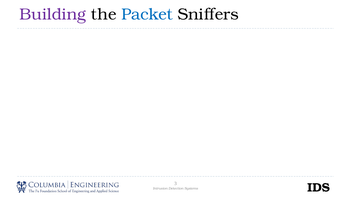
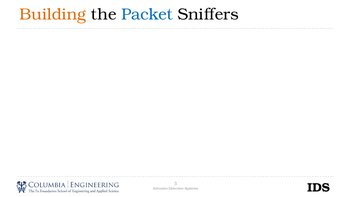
Building colour: purple -> orange
